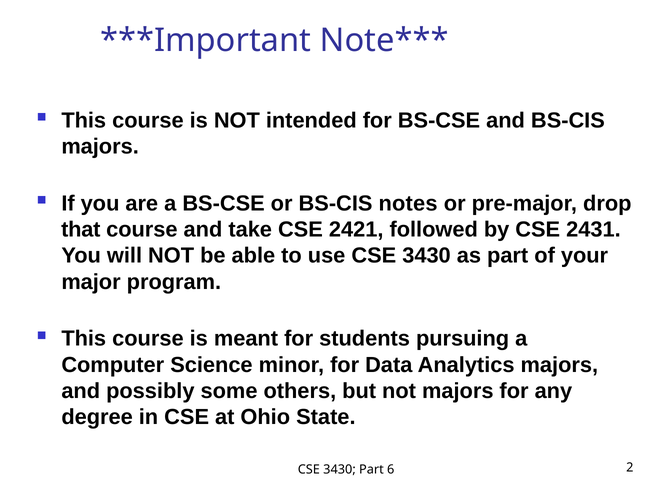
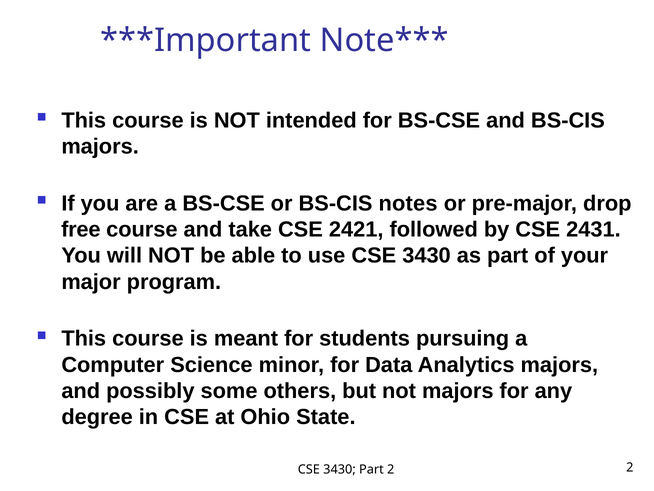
that: that -> free
Part 6: 6 -> 2
